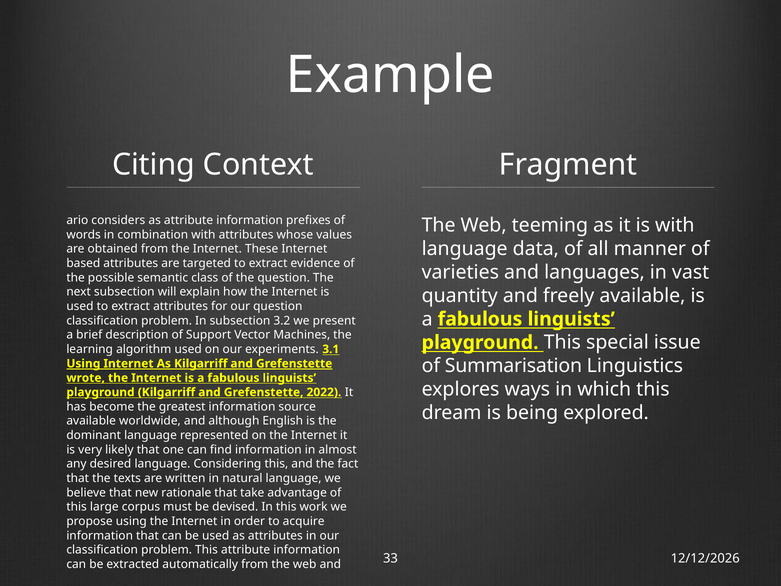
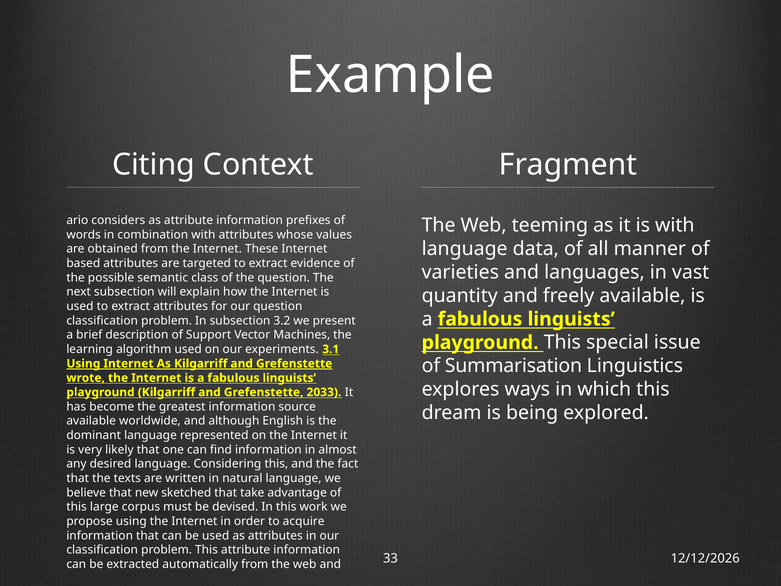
2022: 2022 -> 2033
rationale: rationale -> sketched
